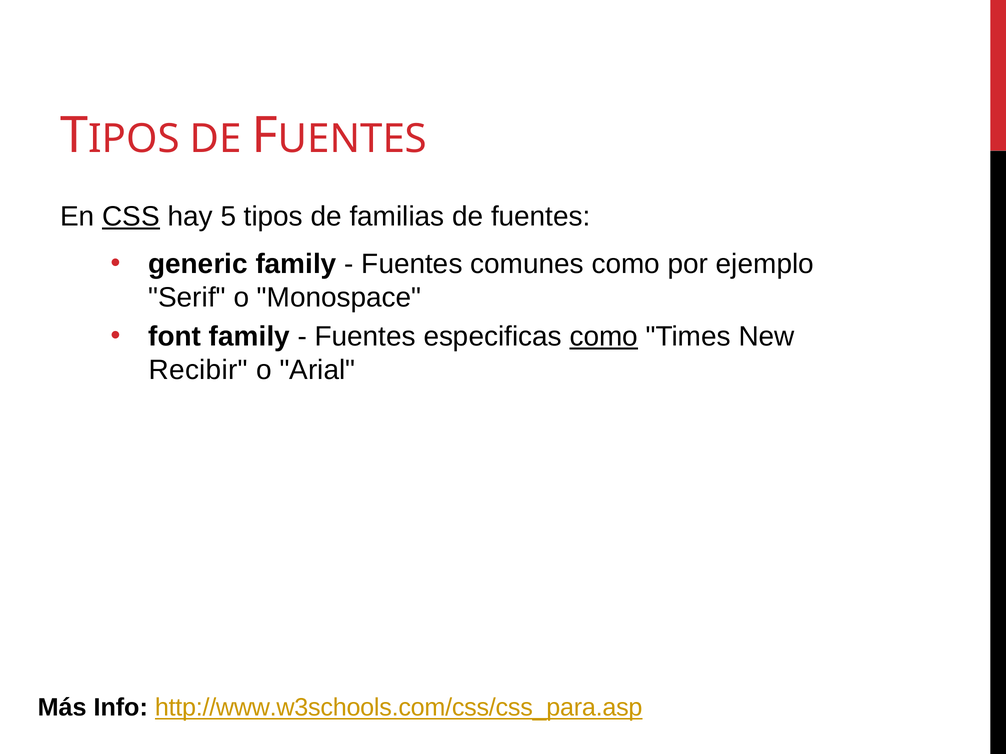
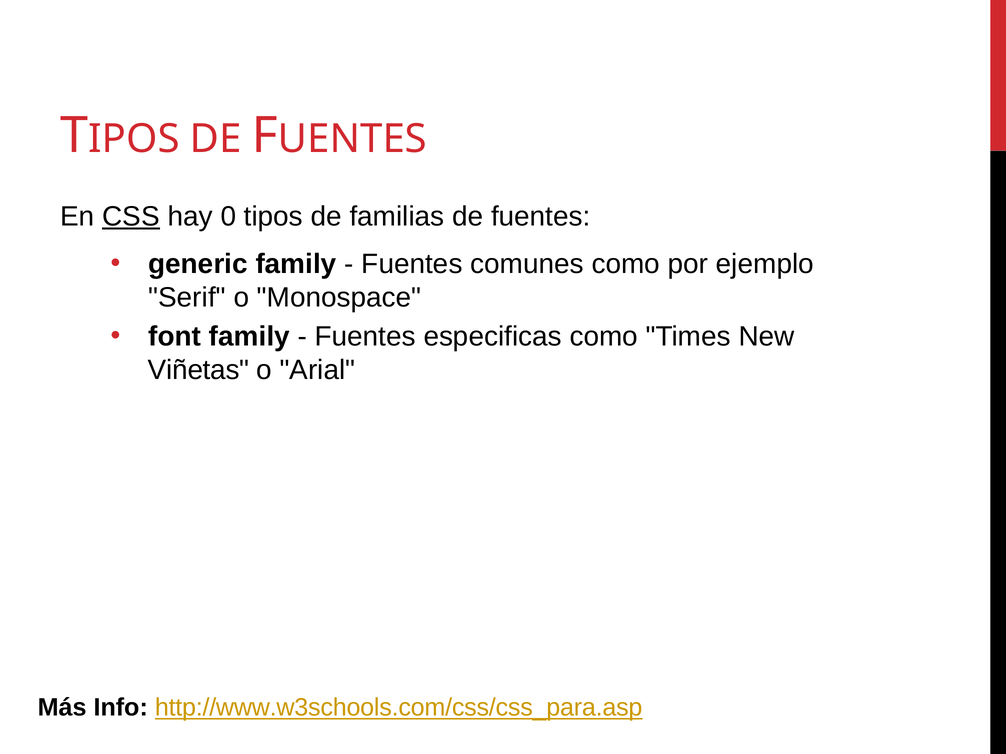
5: 5 -> 0
como at (604, 337) underline: present -> none
Recibir: Recibir -> Viñetas
